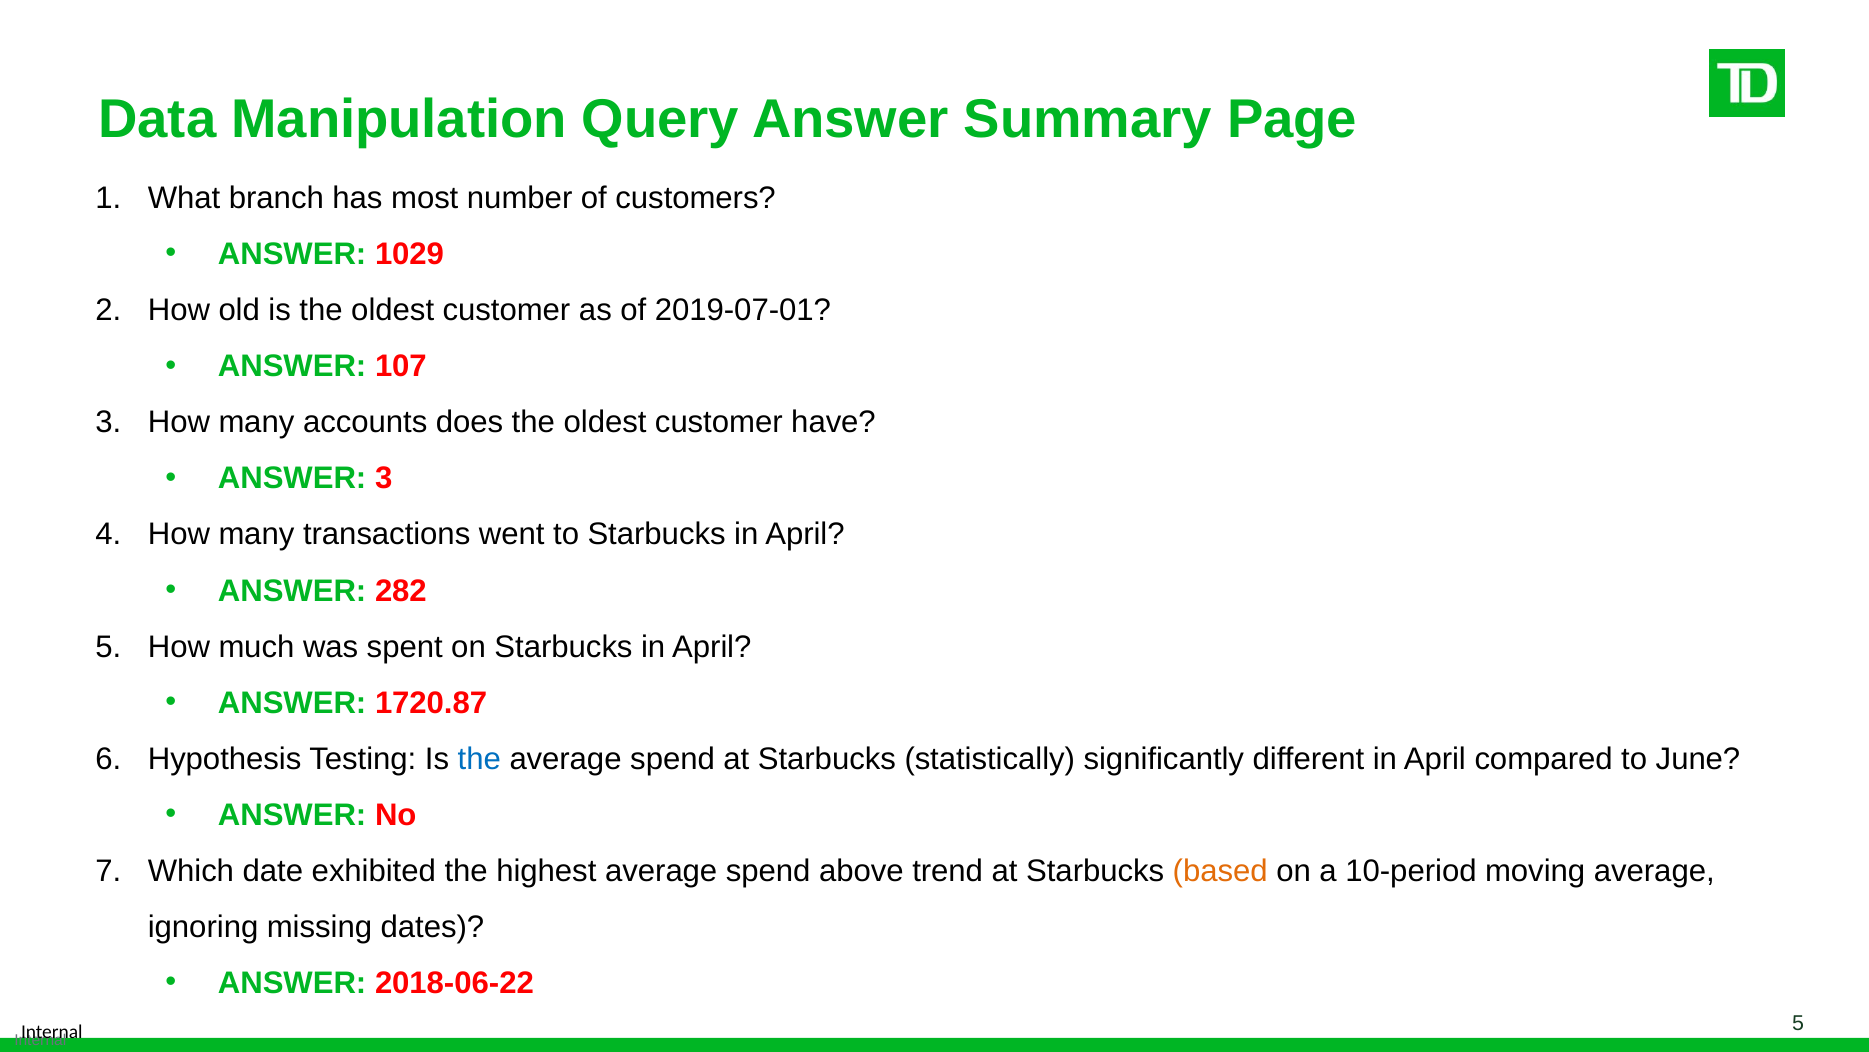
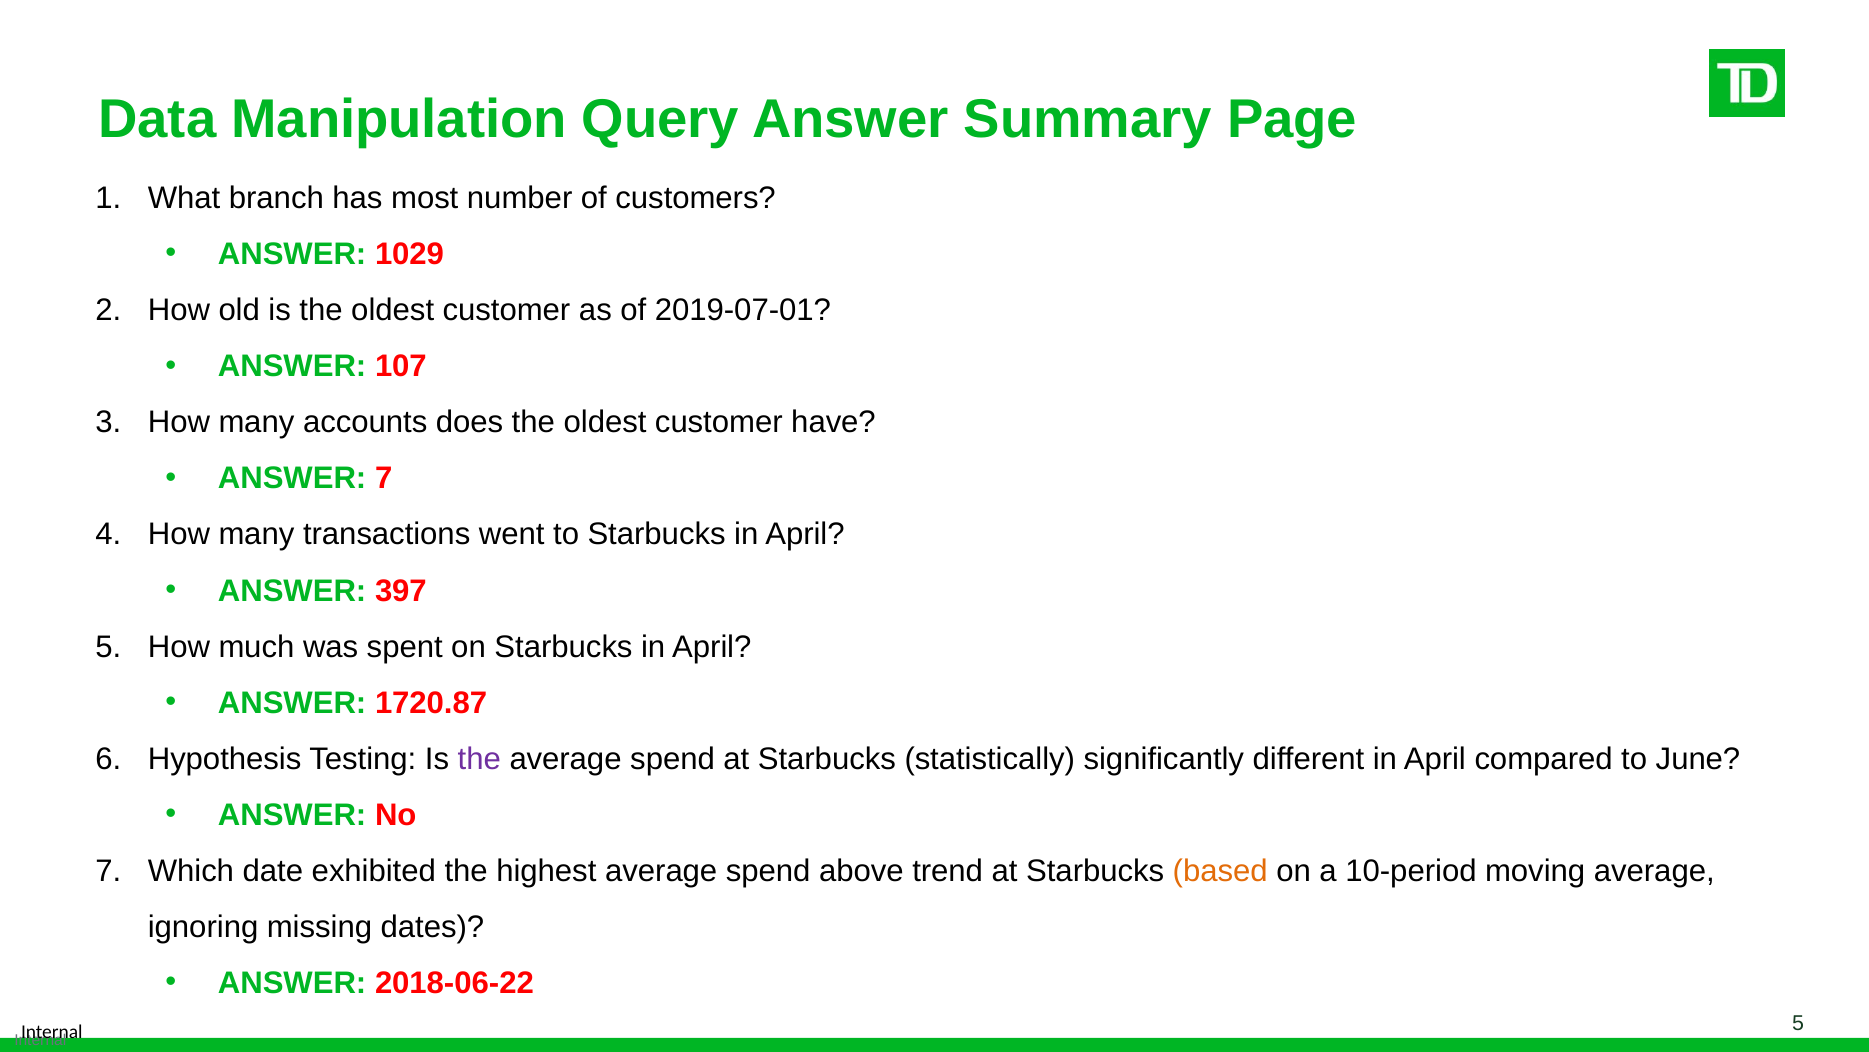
ANSWER 3: 3 -> 7
282: 282 -> 397
the at (479, 759) colour: blue -> purple
